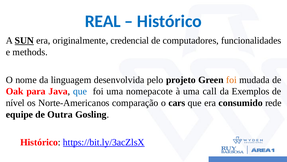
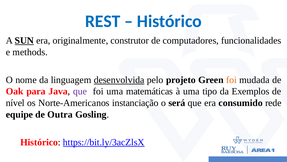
REAL: REAL -> REST
credencial: credencial -> construtor
desenvolvida underline: none -> present
que at (80, 91) colour: blue -> purple
nomepacote: nomepacote -> matemáticas
call: call -> tipo
comparação: comparação -> instanciação
cars: cars -> será
